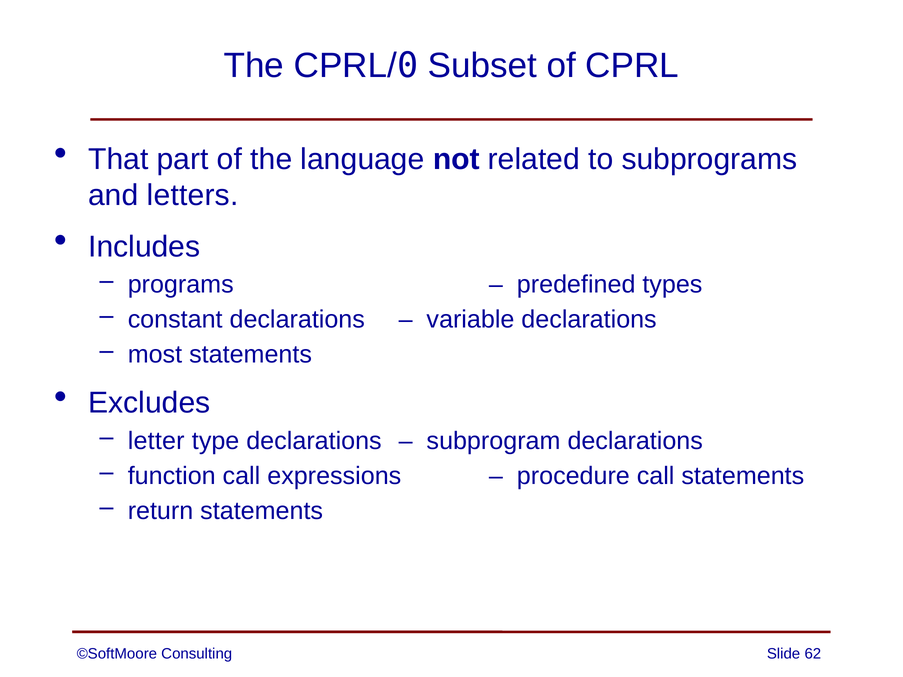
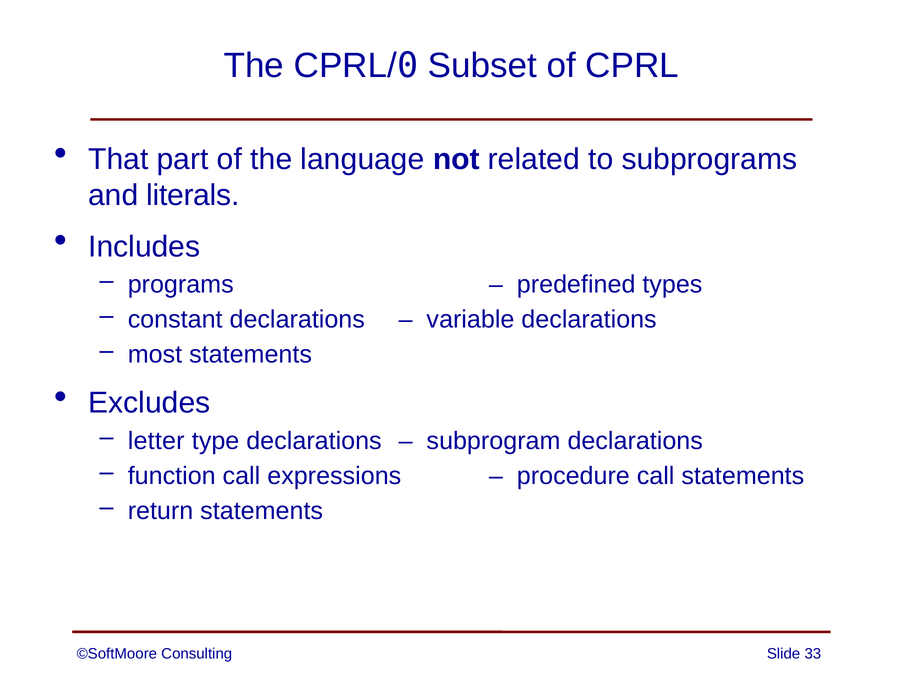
letters: letters -> literals
62: 62 -> 33
